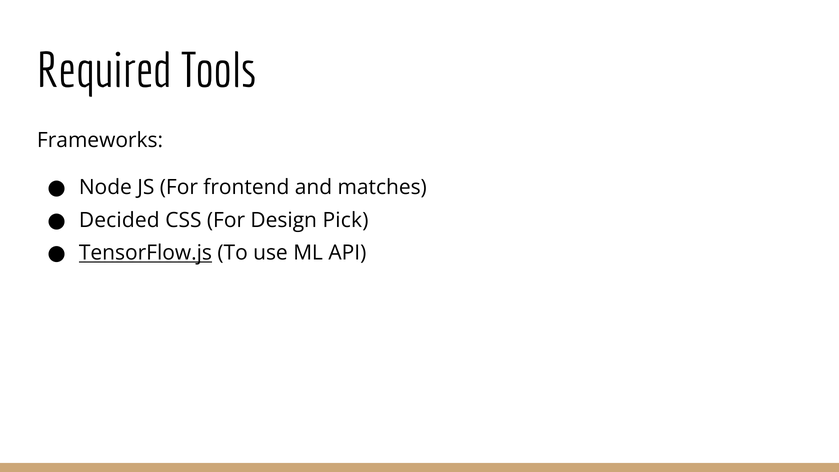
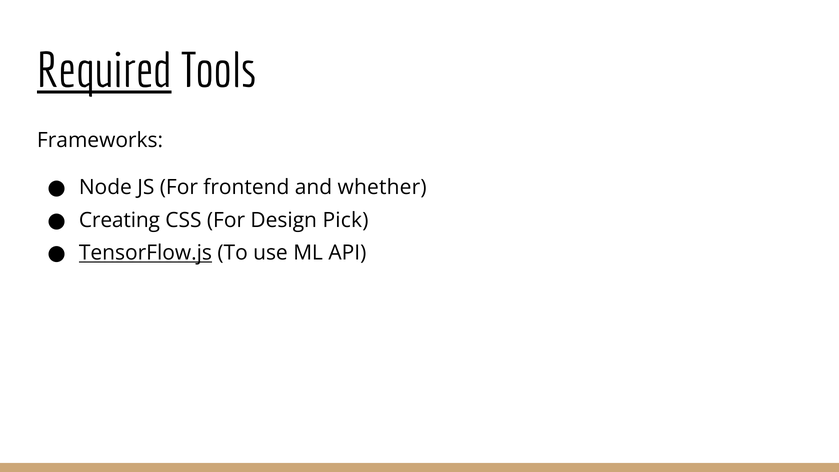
Required underline: none -> present
matches: matches -> whether
Decided: Decided -> Creating
